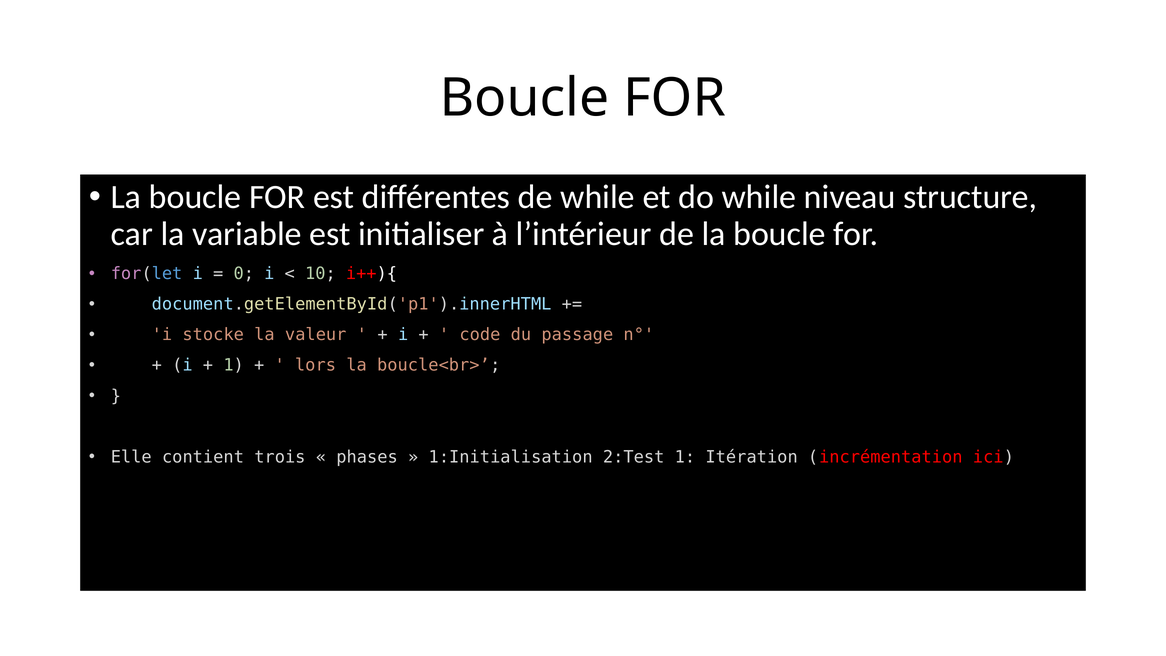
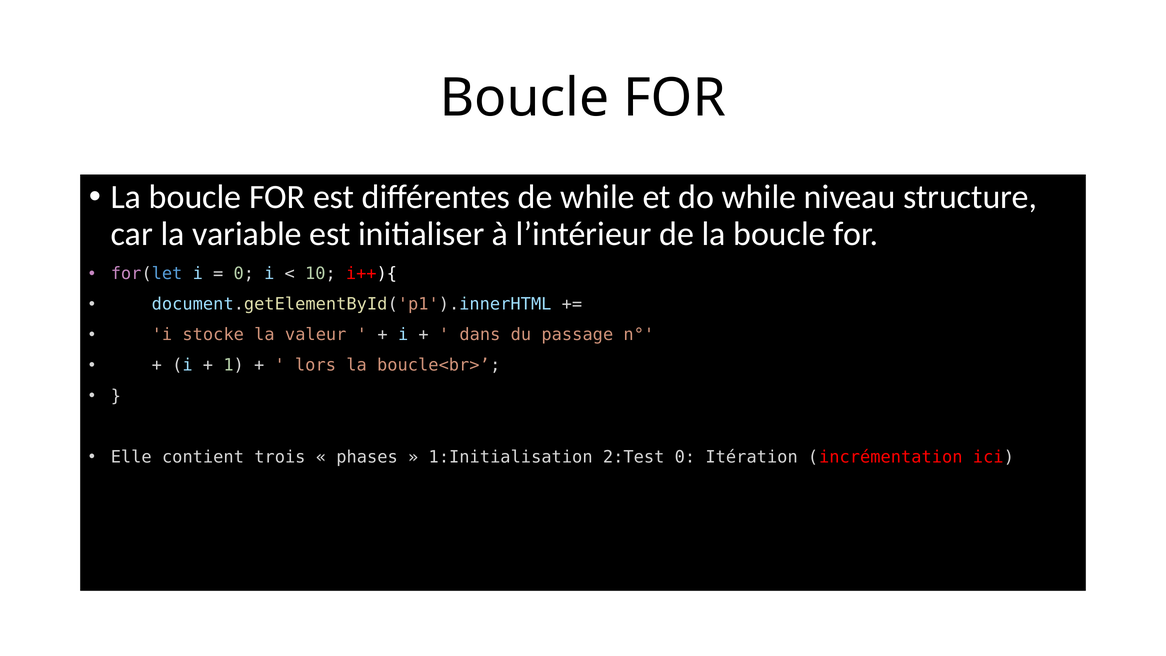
code: code -> dans
2:Test 1: 1 -> 0
